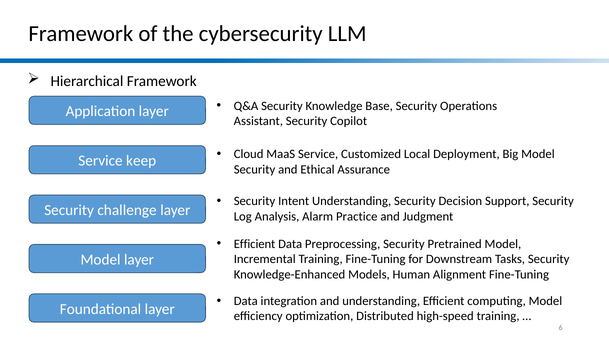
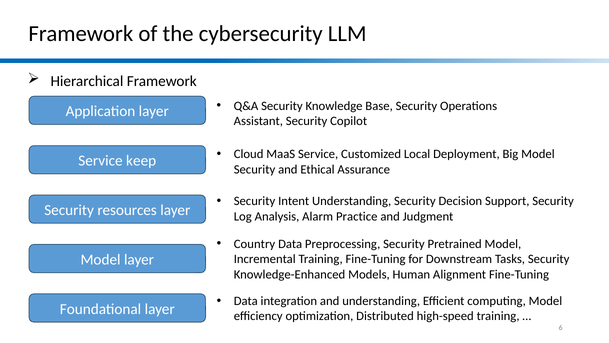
challenge: challenge -> resources
Efficient at (255, 244): Efficient -> Country
